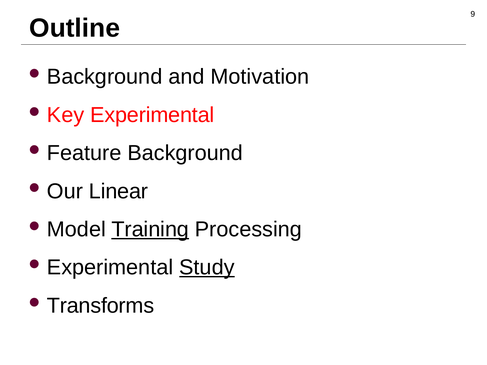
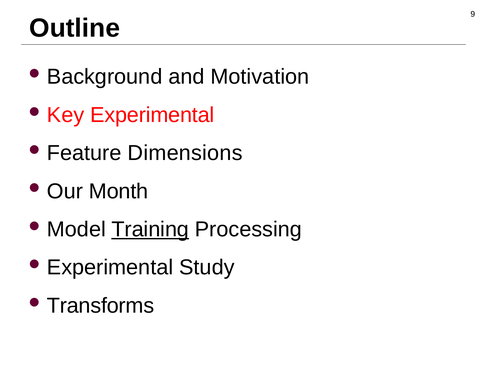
Feature Background: Background -> Dimensions
Linear: Linear -> Month
Study underline: present -> none
